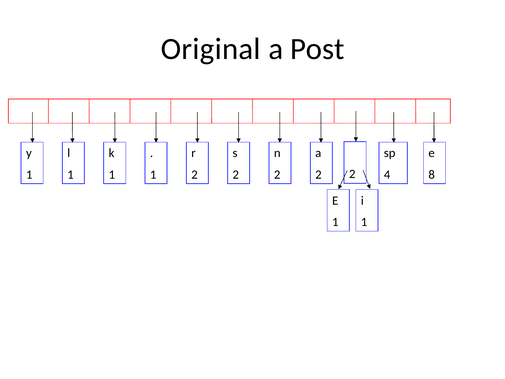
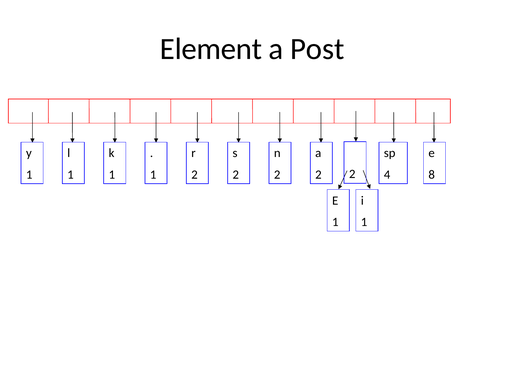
Original: Original -> Element
